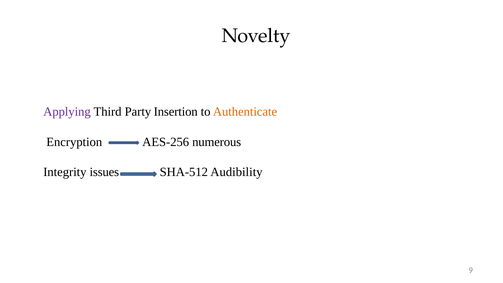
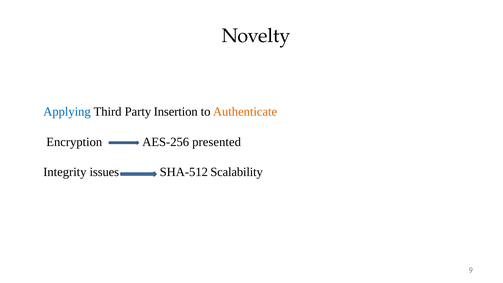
Applying colour: purple -> blue
numerous: numerous -> presented
Audibility: Audibility -> Scalability
